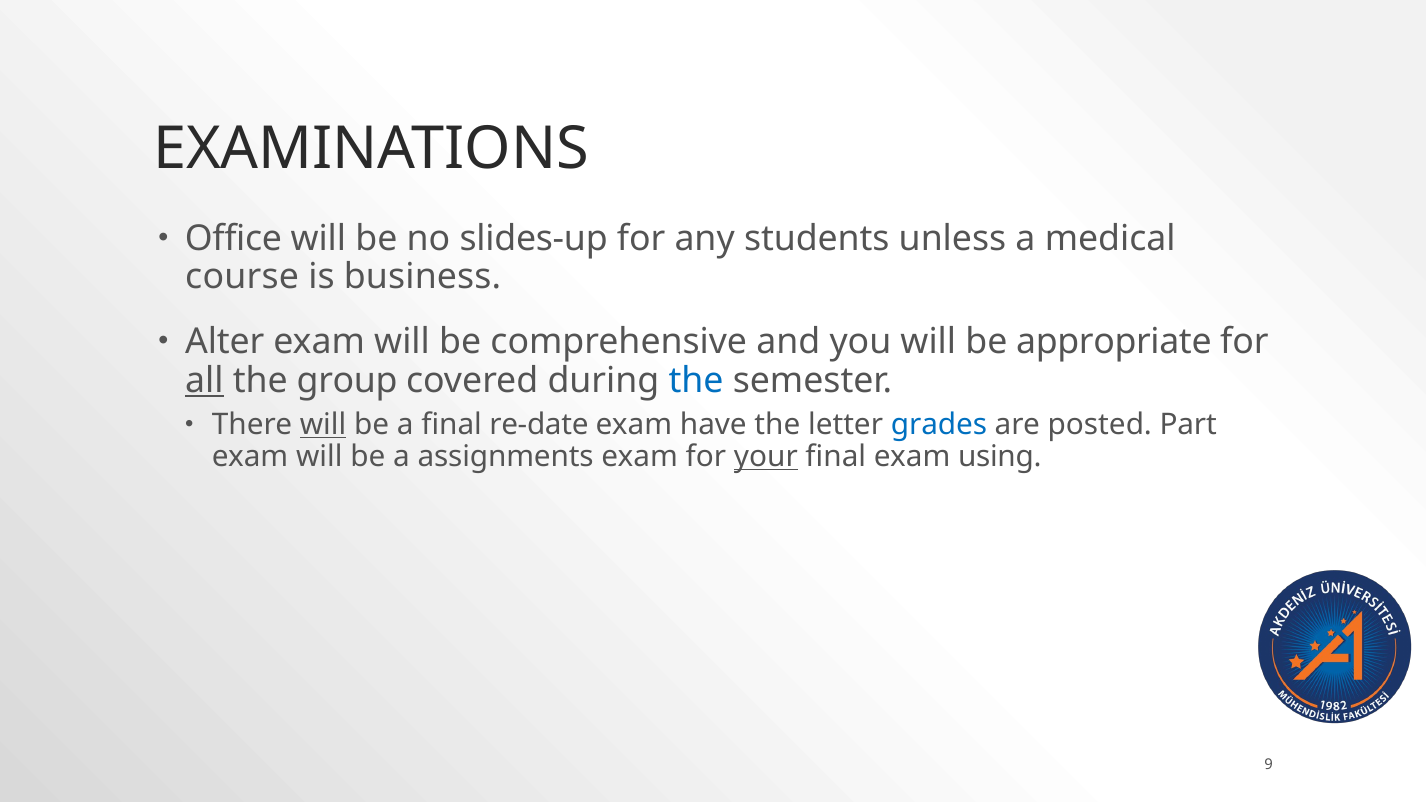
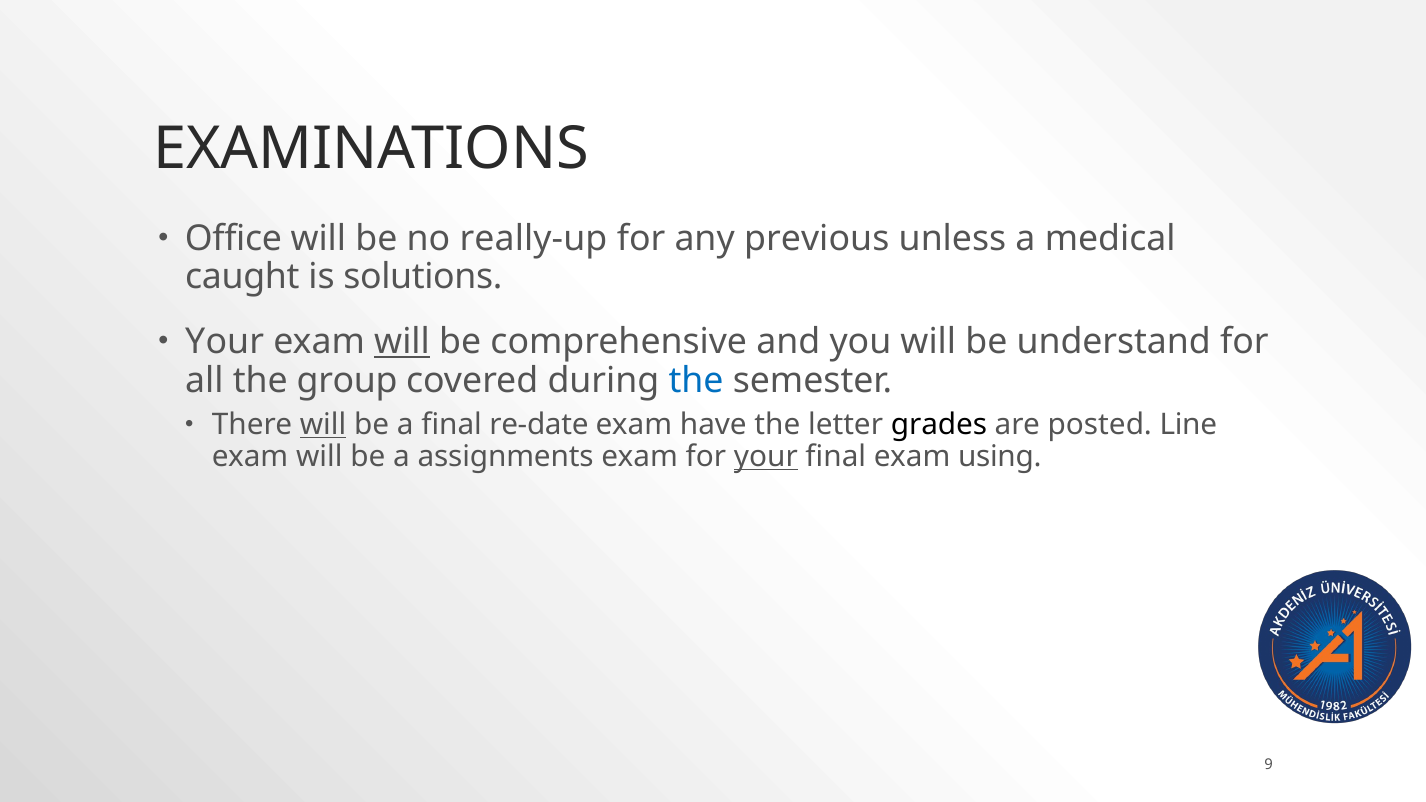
slides-up: slides-up -> really-up
students: students -> previous
course: course -> caught
business: business -> solutions
Alter at (225, 342): Alter -> Your
will at (402, 342) underline: none -> present
appropriate: appropriate -> understand
all underline: present -> none
grades colour: blue -> black
Part: Part -> Line
